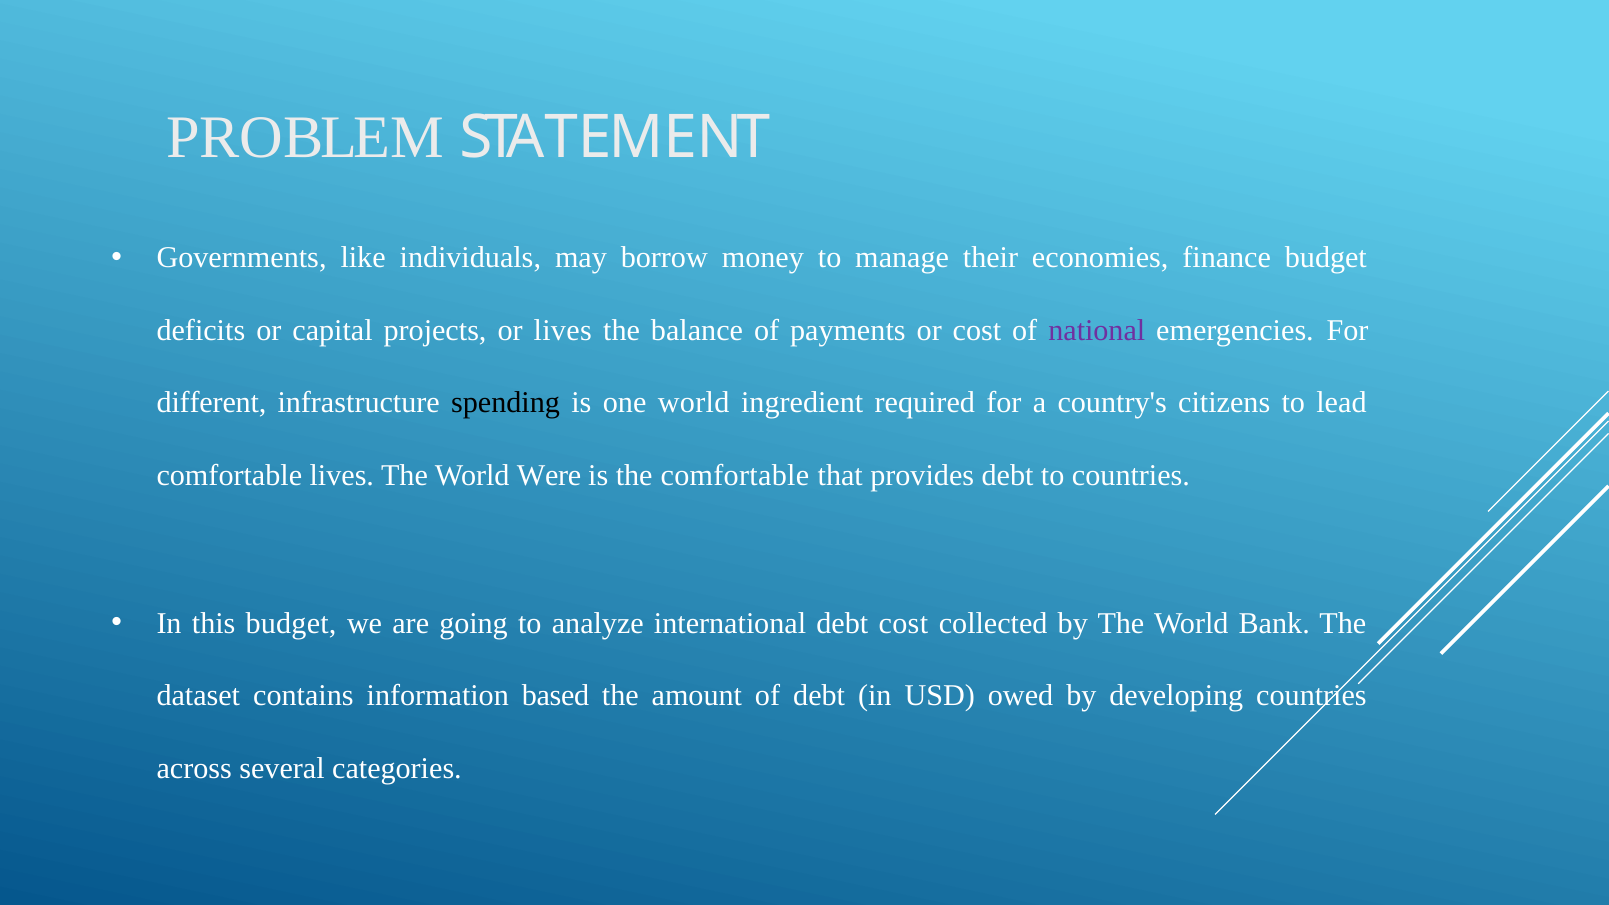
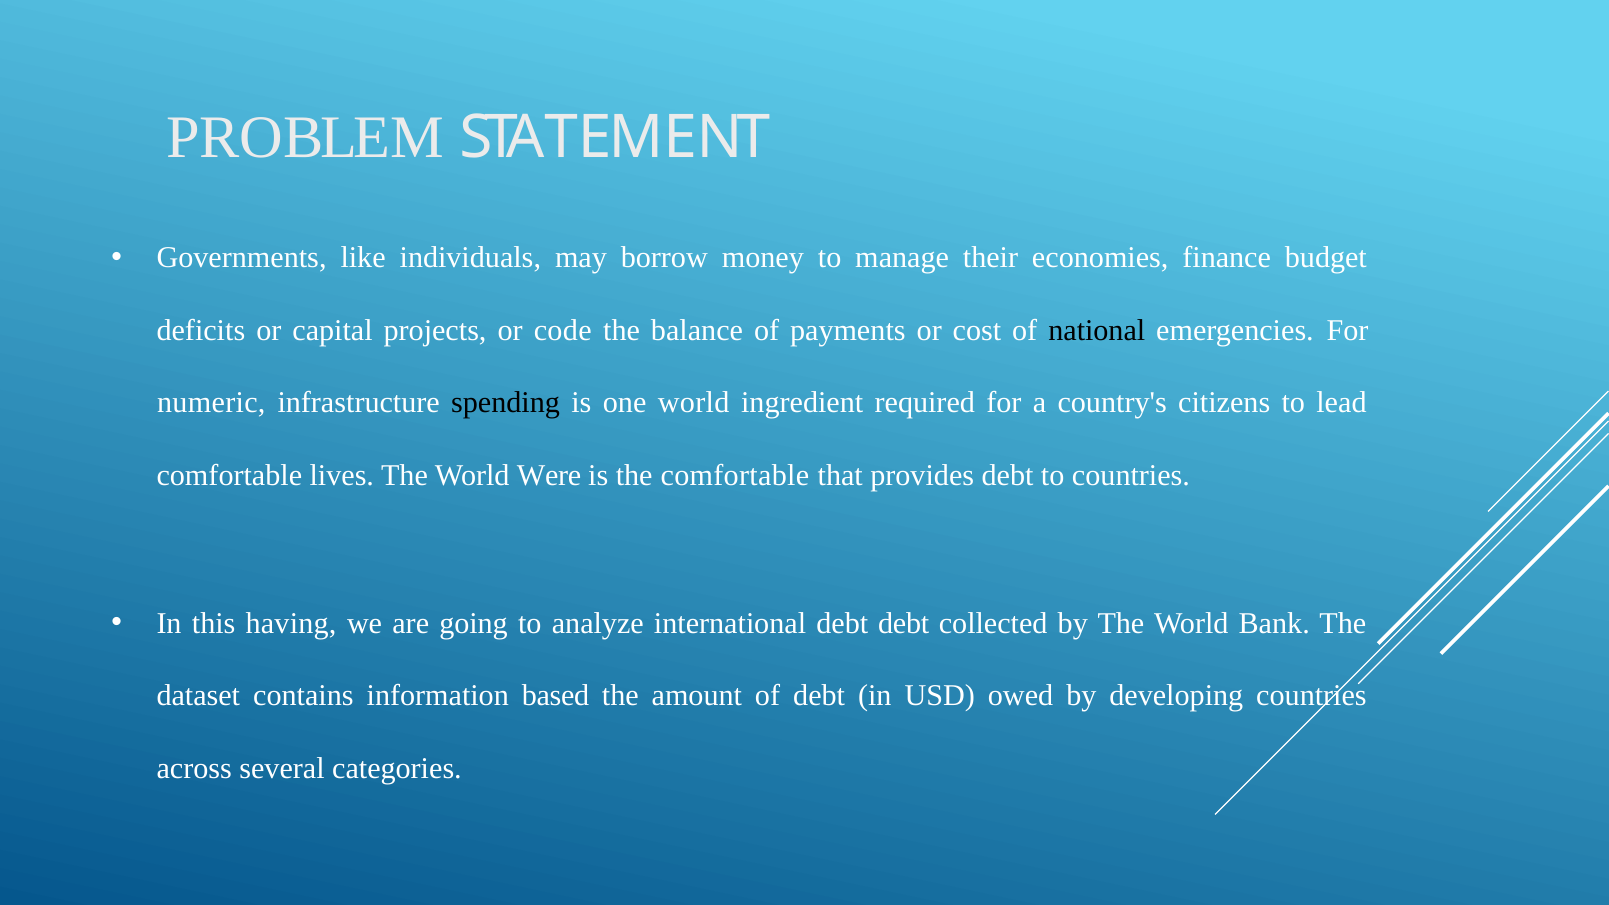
or lives: lives -> code
national colour: purple -> black
different: different -> numeric
this budget: budget -> having
debt cost: cost -> debt
